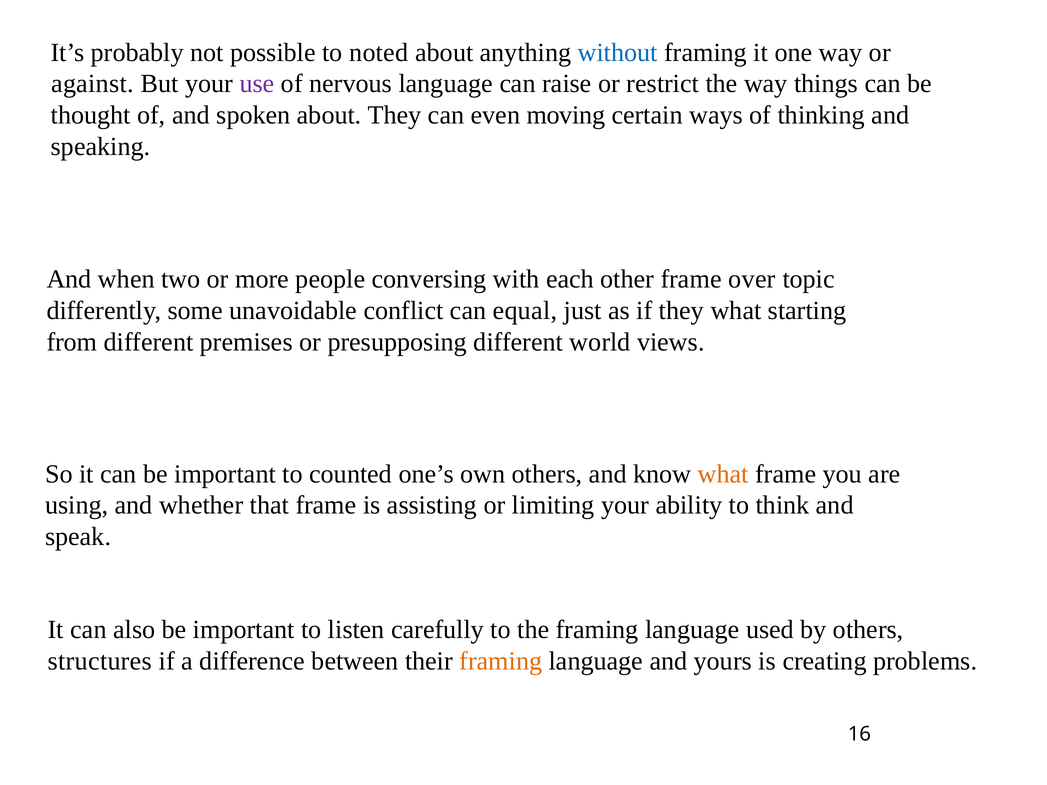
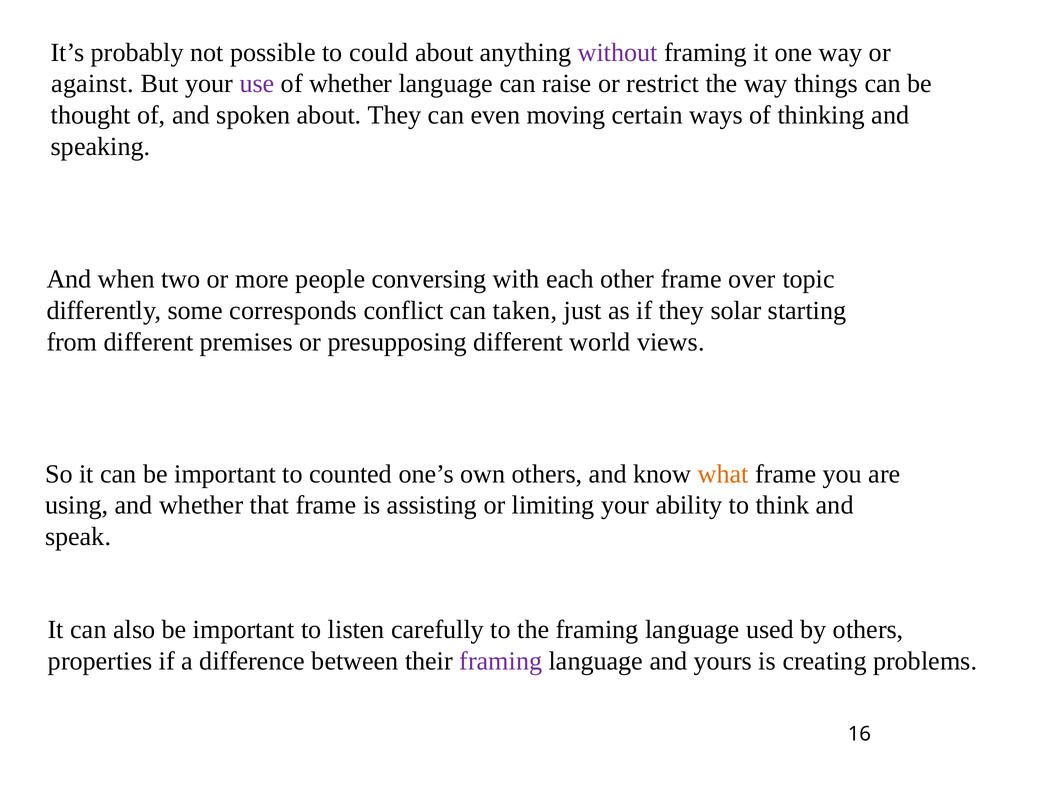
noted: noted -> could
without colour: blue -> purple
of nervous: nervous -> whether
unavoidable: unavoidable -> corresponds
equal: equal -> taken
they what: what -> solar
structures: structures -> properties
framing at (501, 661) colour: orange -> purple
